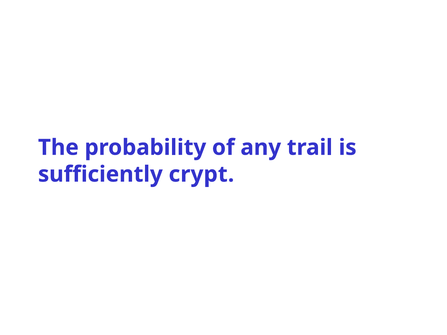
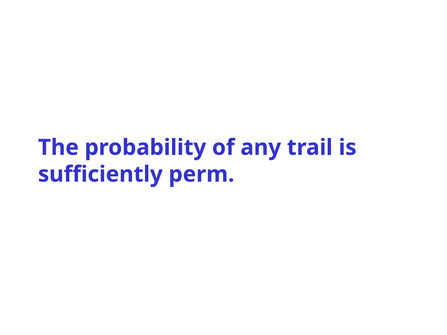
crypt: crypt -> perm
